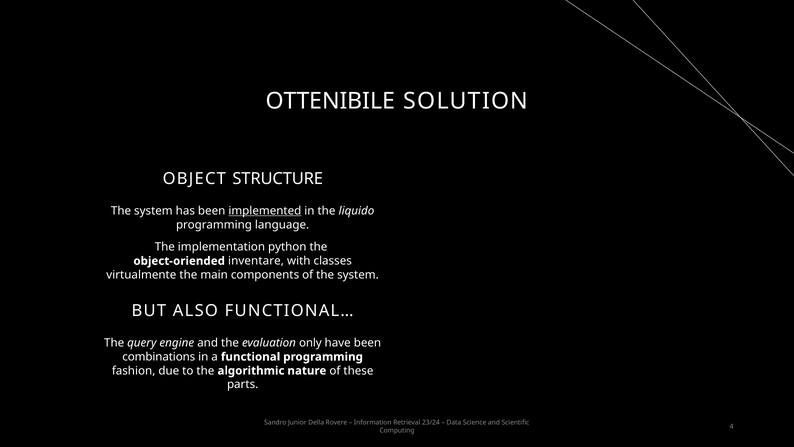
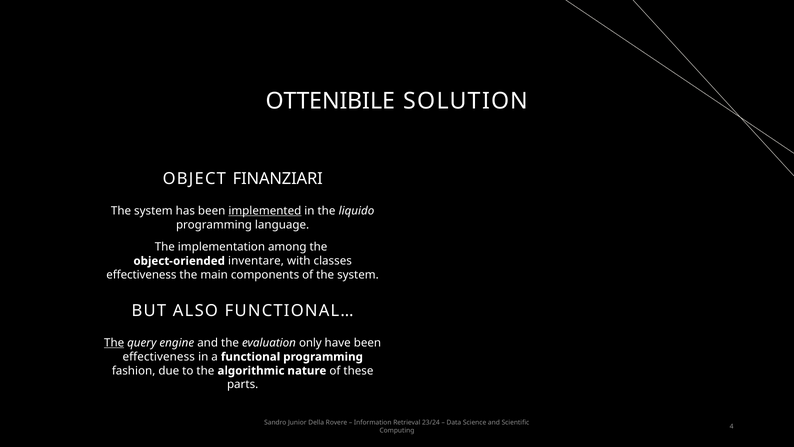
STRUCTURE: STRUCTURE -> FINANZIARI
python: python -> among
virtualmente at (141, 275): virtualmente -> effectiveness
The at (114, 343) underline: none -> present
combinations at (159, 356): combinations -> effectiveness
